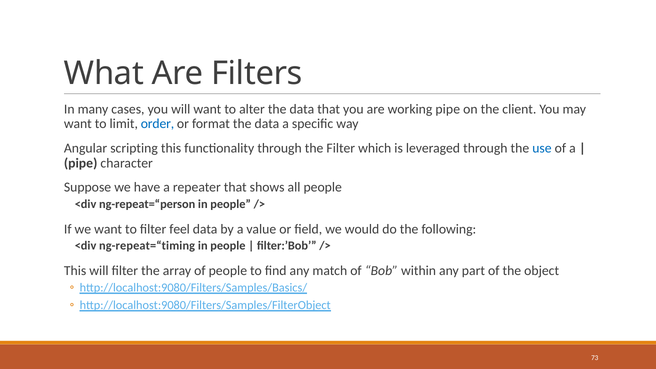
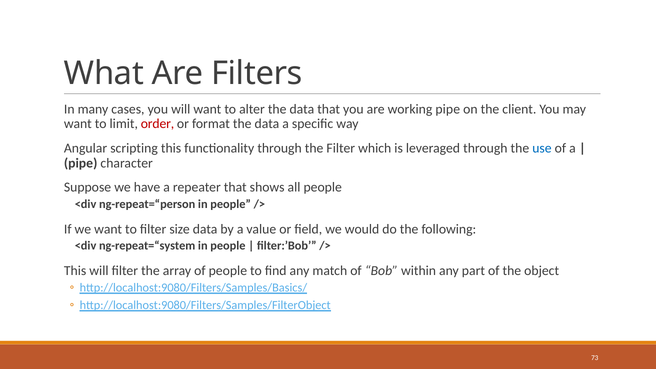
order colour: blue -> red
feel: feel -> size
ng-repeat=“timing: ng-repeat=“timing -> ng-repeat=“system
